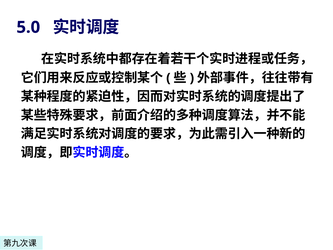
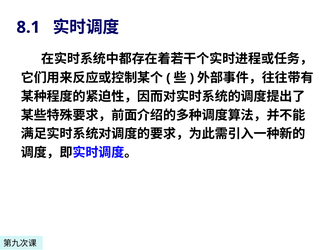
5.0: 5.0 -> 8.1
